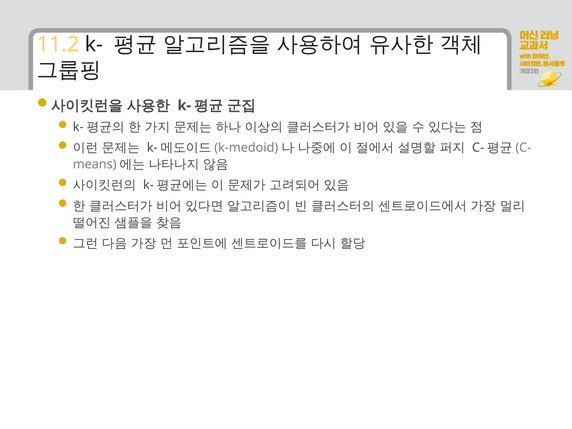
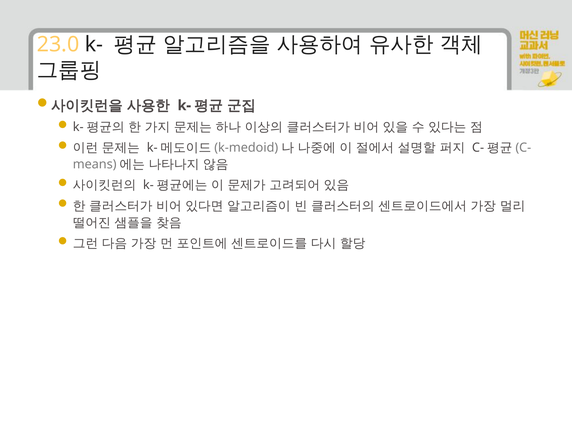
11.2: 11.2 -> 23.0
